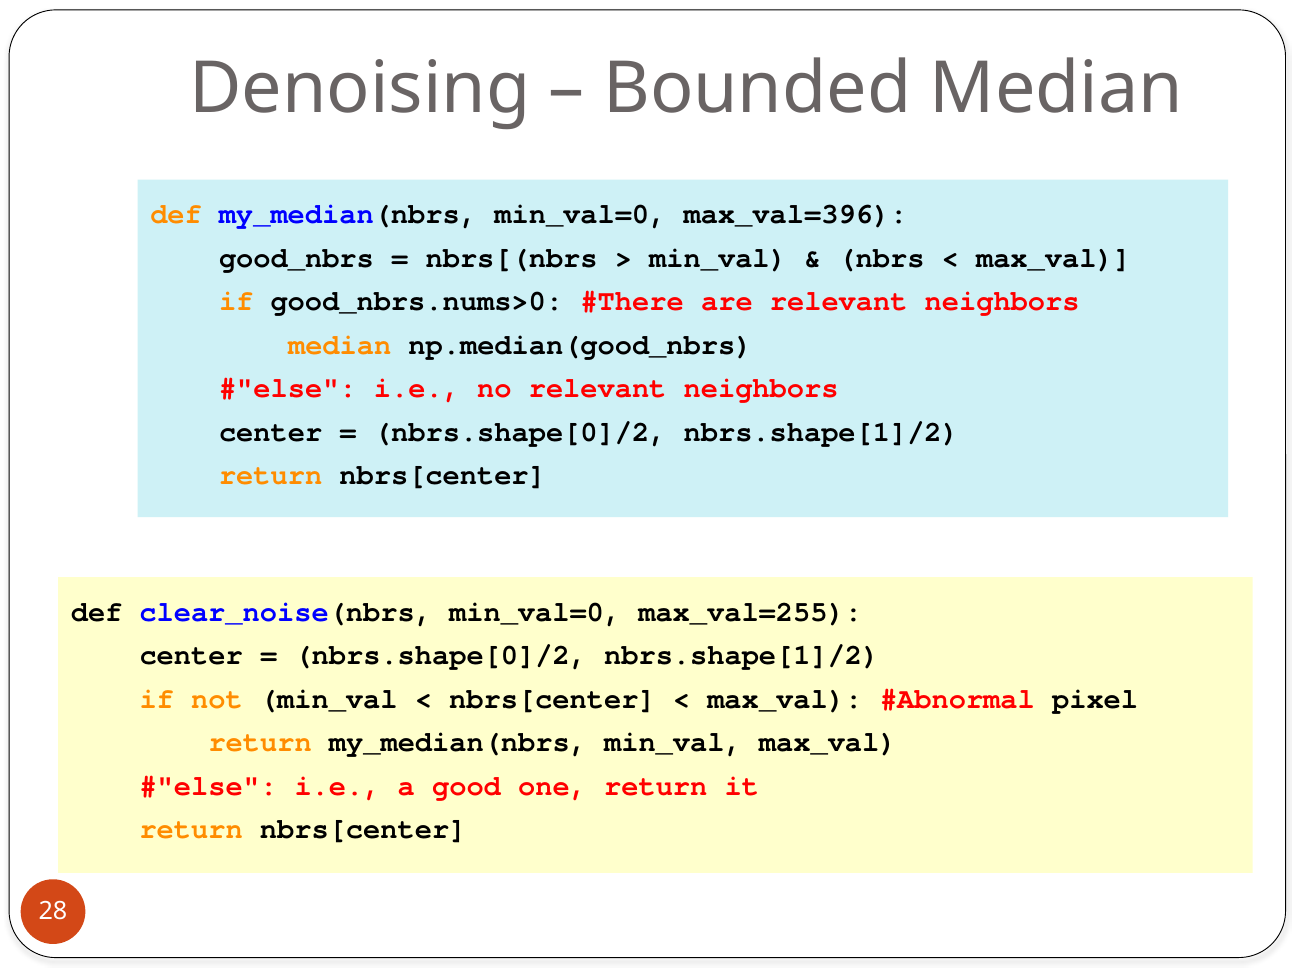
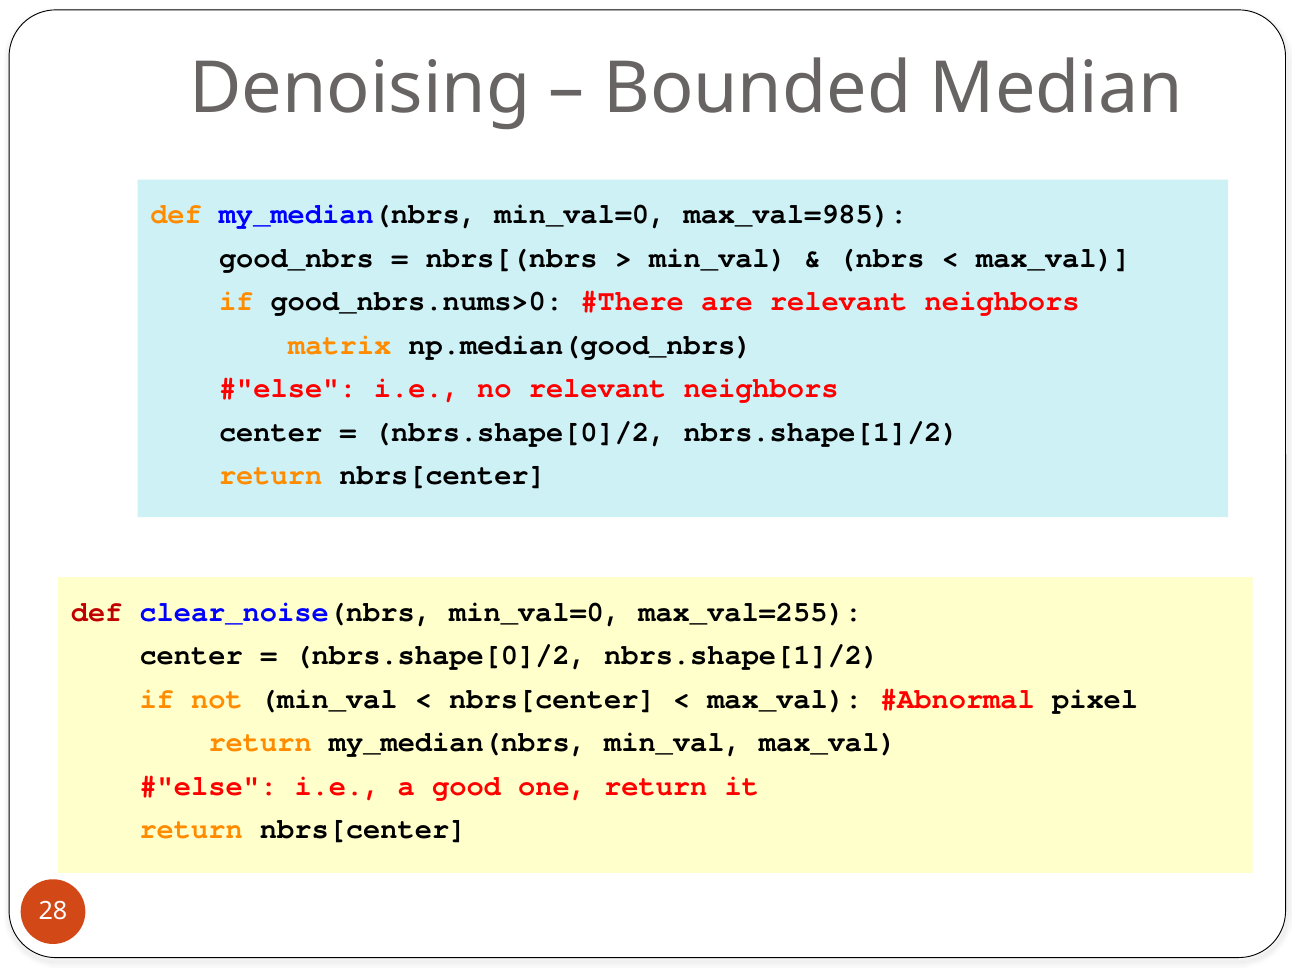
max_val=396: max_val=396 -> max_val=985
median at (340, 345): median -> matrix
def at (97, 612) colour: black -> red
